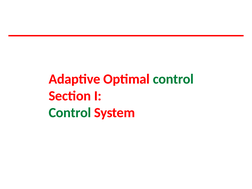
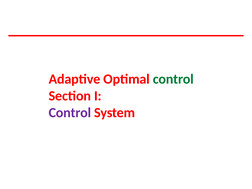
Control at (70, 113) colour: green -> purple
